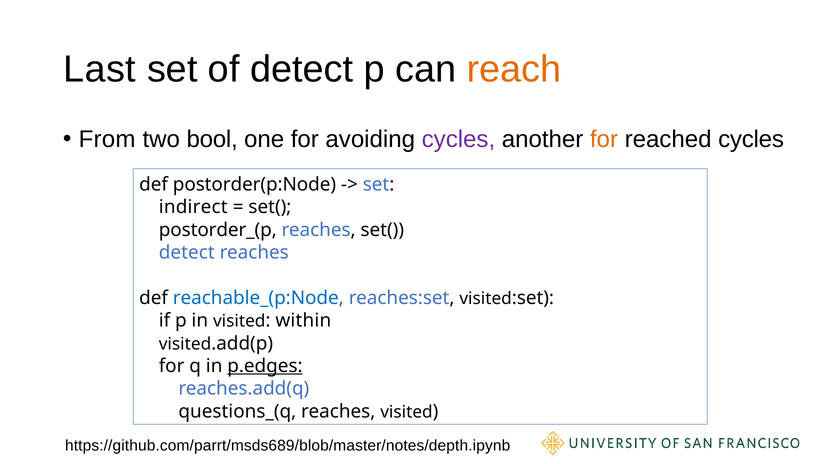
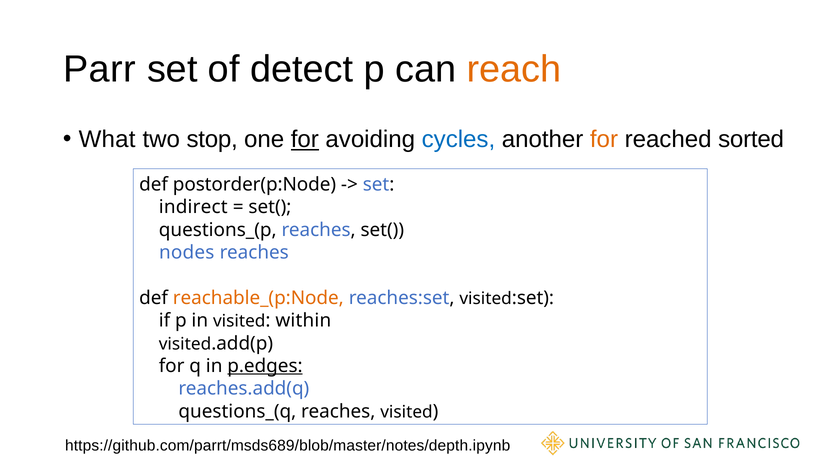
Last: Last -> Parr
From: From -> What
bool: bool -> stop
for at (305, 140) underline: none -> present
cycles at (458, 140) colour: purple -> blue
reached cycles: cycles -> sorted
postorder_(p: postorder_(p -> questions_(p
detect at (187, 253): detect -> nodes
reachable_(p:Node colour: blue -> orange
